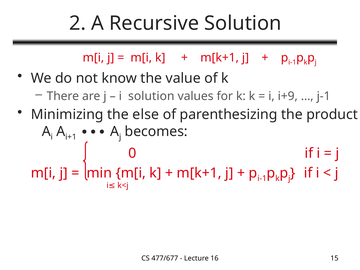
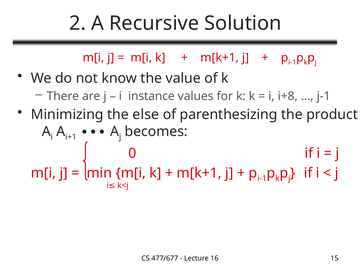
i solution: solution -> instance
i+9: i+9 -> i+8
